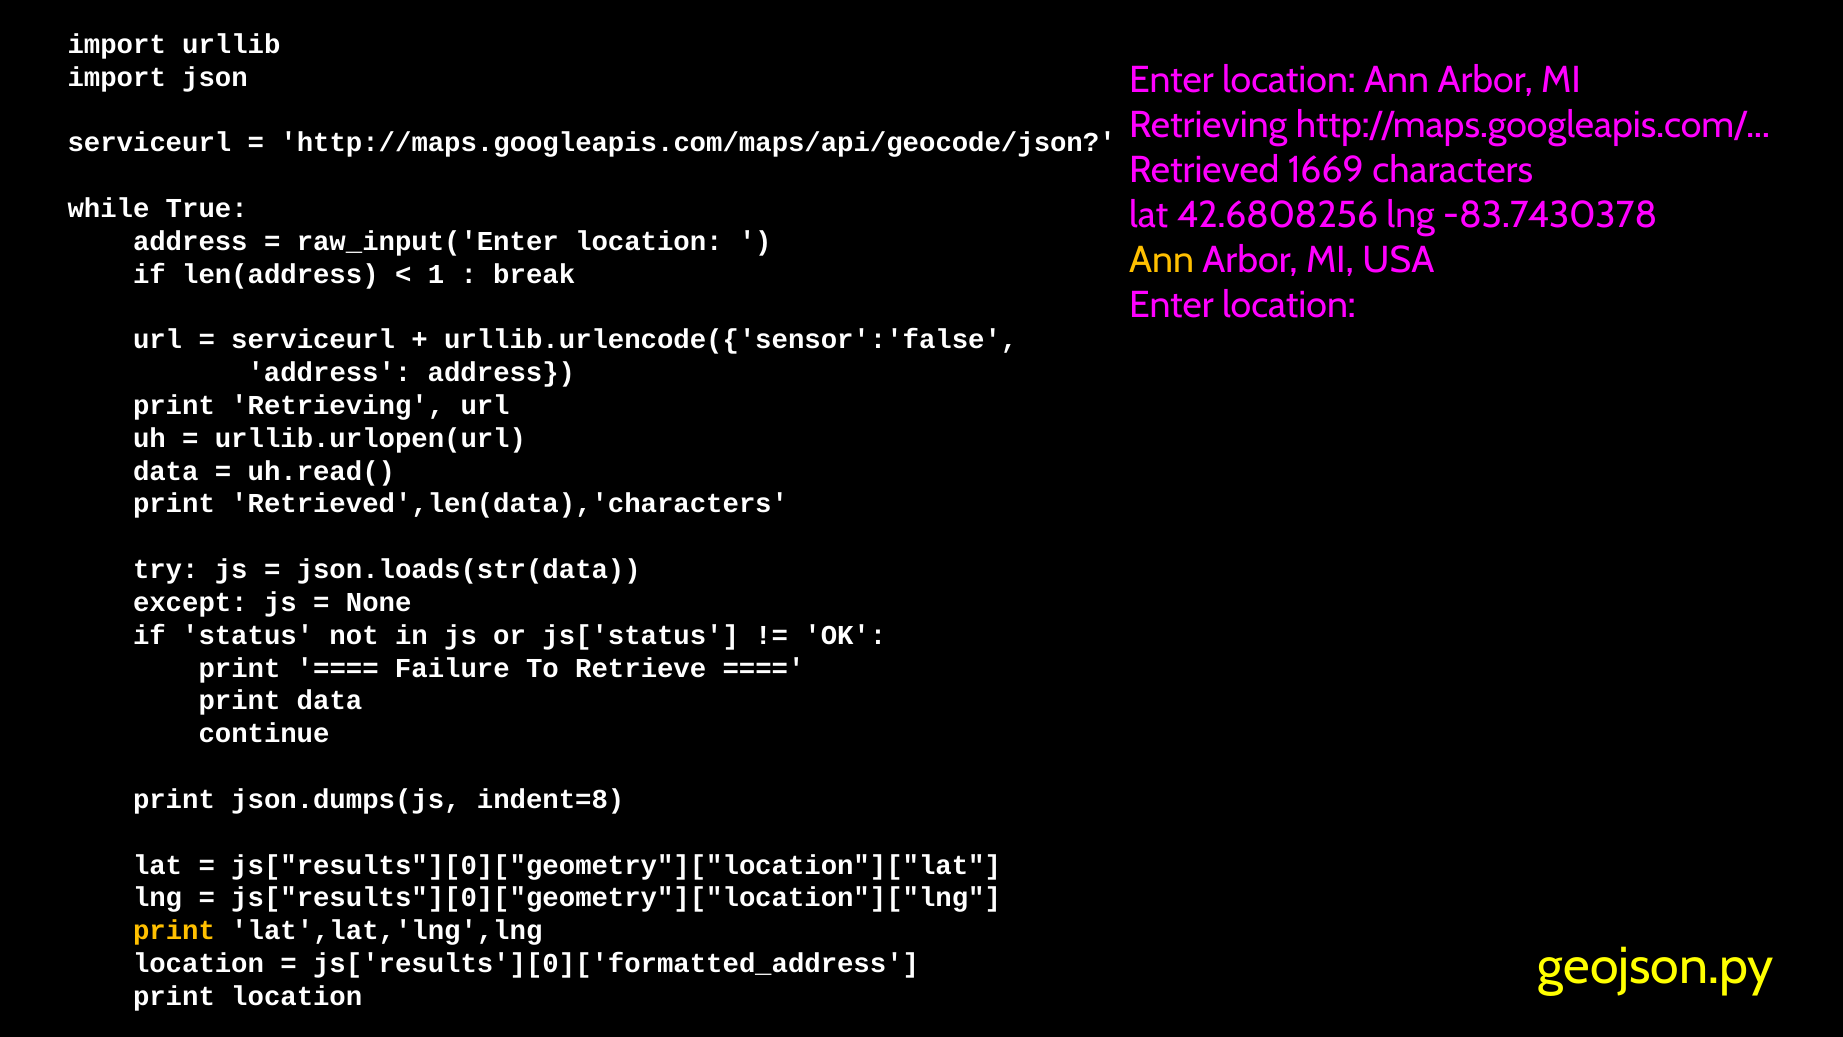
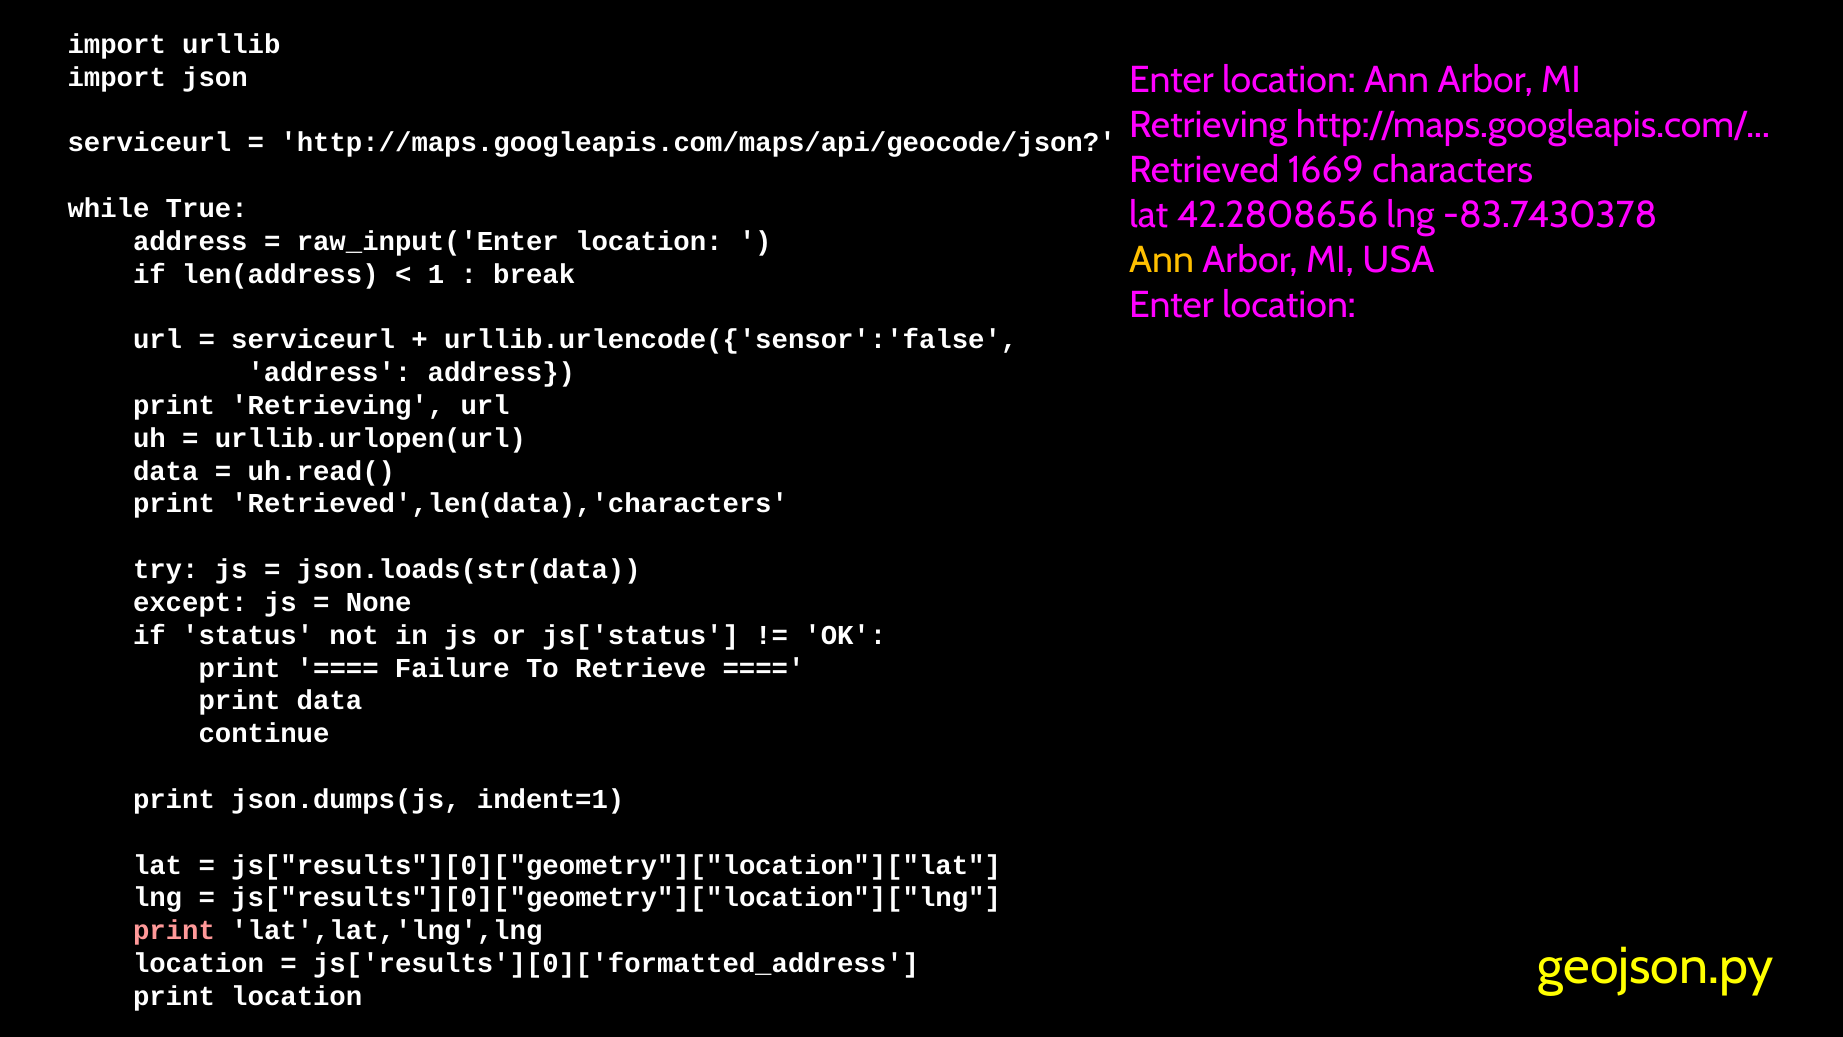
42.6808256: 42.6808256 -> 42.2808656
indent=8: indent=8 -> indent=1
print at (174, 930) colour: yellow -> pink
